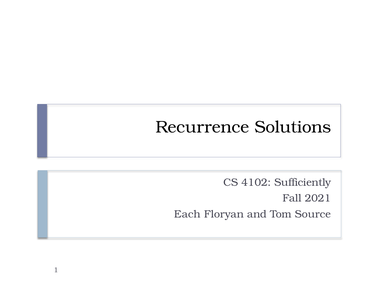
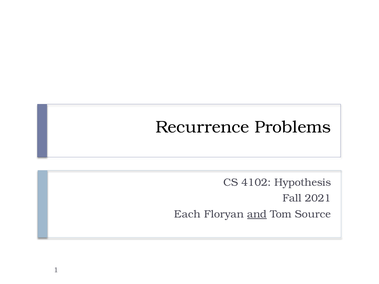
Solutions: Solutions -> Problems
Sufficiently: Sufficiently -> Hypothesis
and underline: none -> present
